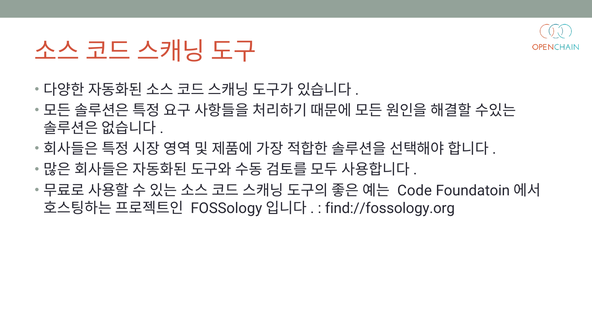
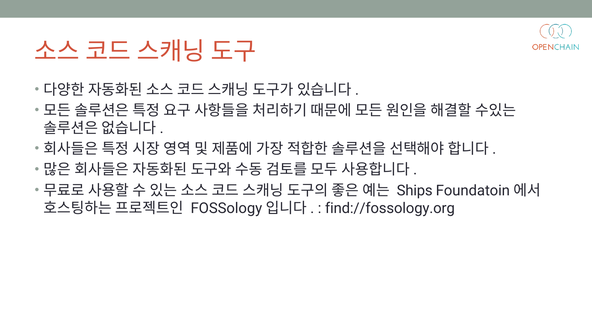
Code: Code -> Ships
